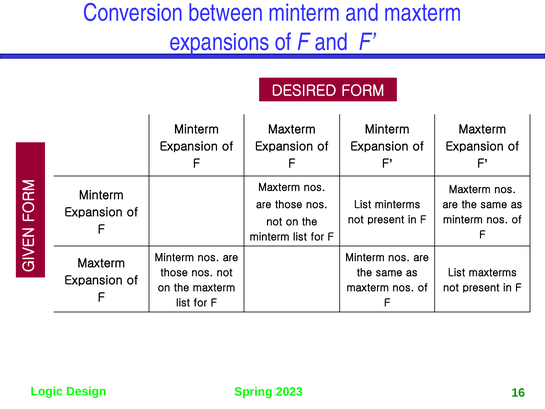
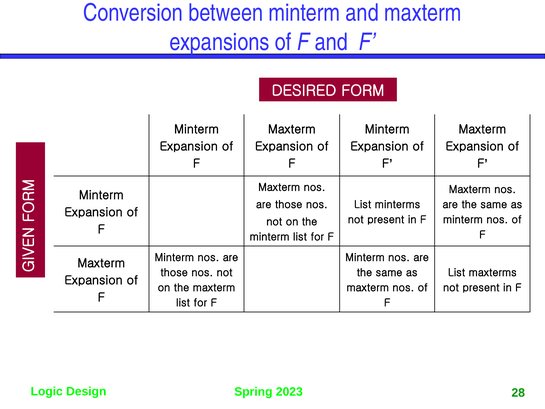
16: 16 -> 28
